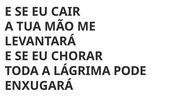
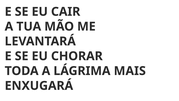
PODE: PODE -> MAIS
